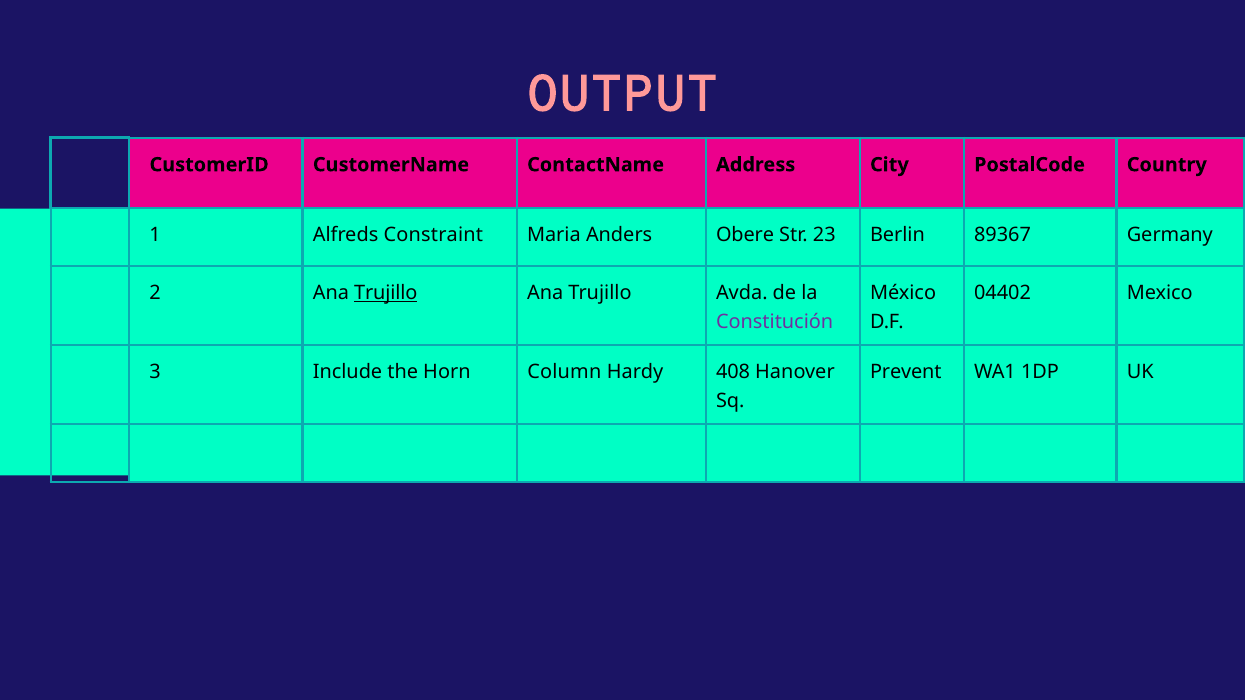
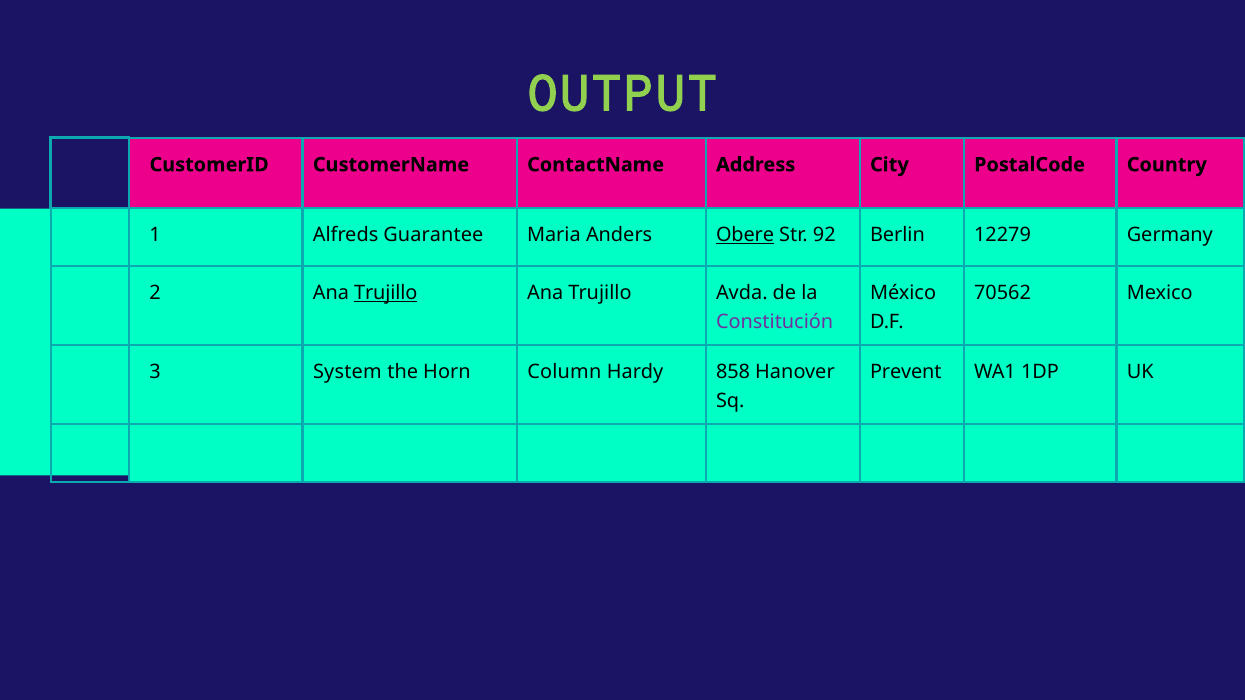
OUTPUT colour: pink -> light green
Constraint: Constraint -> Guarantee
Obere underline: none -> present
23: 23 -> 92
89367: 89367 -> 12279
04402: 04402 -> 70562
Include: Include -> System
408: 408 -> 858
